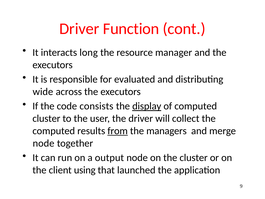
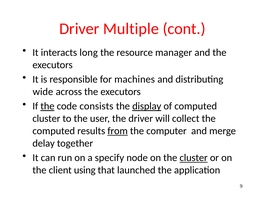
Function: Function -> Multiple
evaluated: evaluated -> machines
the at (47, 106) underline: none -> present
managers: managers -> computer
node at (44, 143): node -> delay
output: output -> specify
cluster at (194, 158) underline: none -> present
